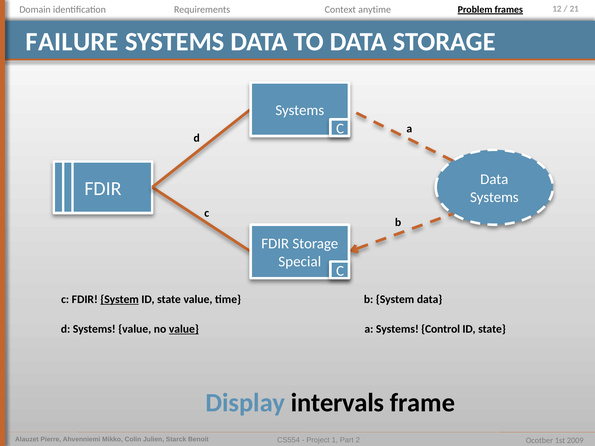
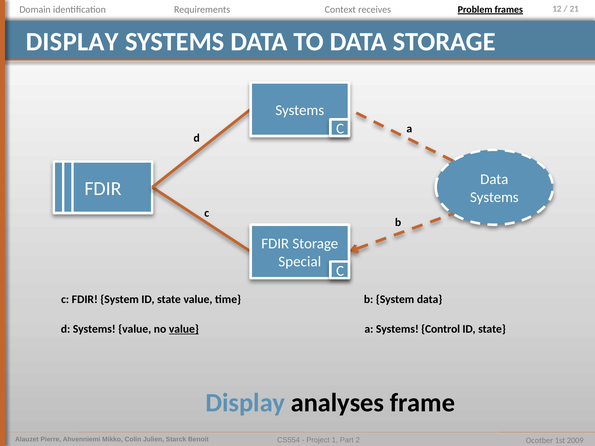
anytime: anytime -> receives
FAILURE at (72, 42): FAILURE -> DISPLAY
System at (120, 299) underline: present -> none
intervals: intervals -> analyses
